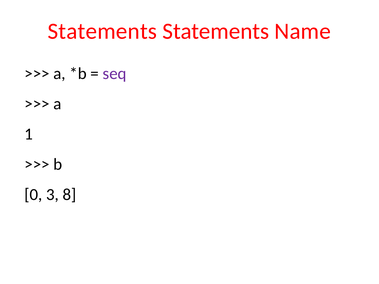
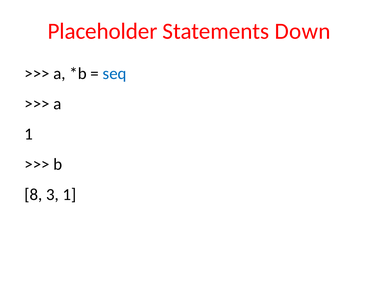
Statements at (102, 31): Statements -> Placeholder
Name: Name -> Down
seq colour: purple -> blue
0: 0 -> 8
3 8: 8 -> 1
